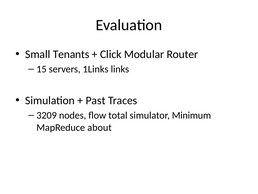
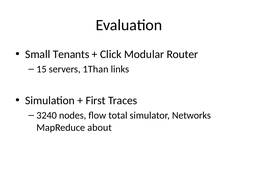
1Links: 1Links -> 1Than
Past: Past -> First
3209: 3209 -> 3240
Minimum: Minimum -> Networks
